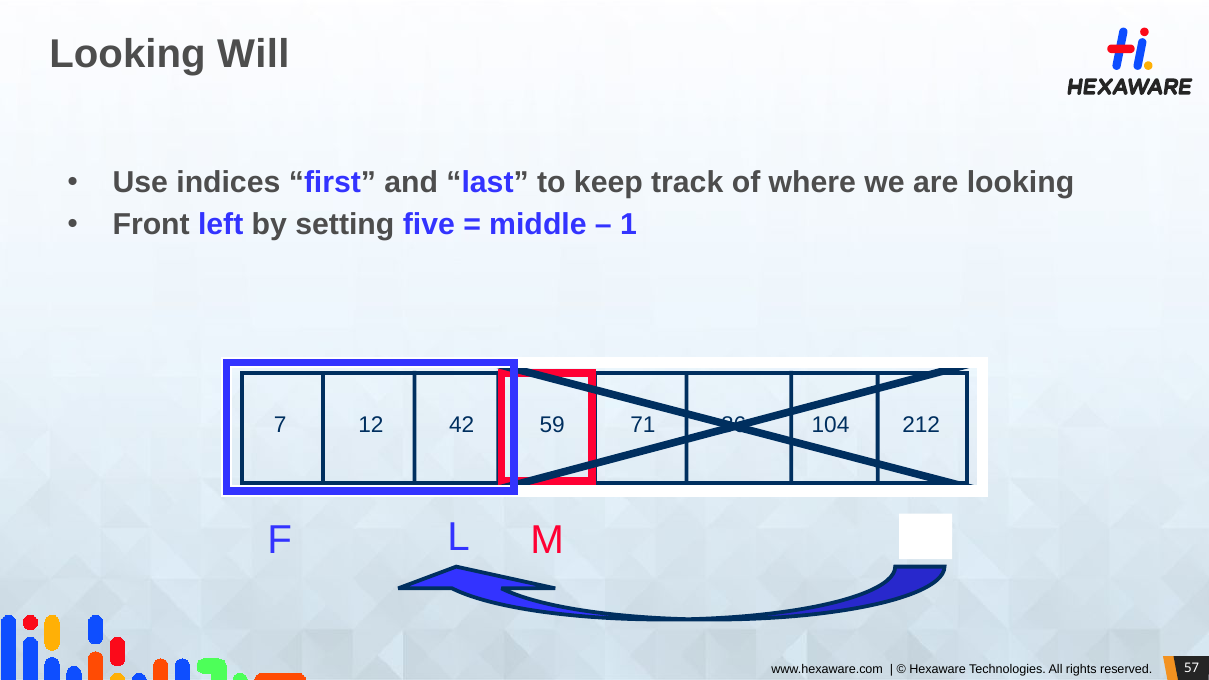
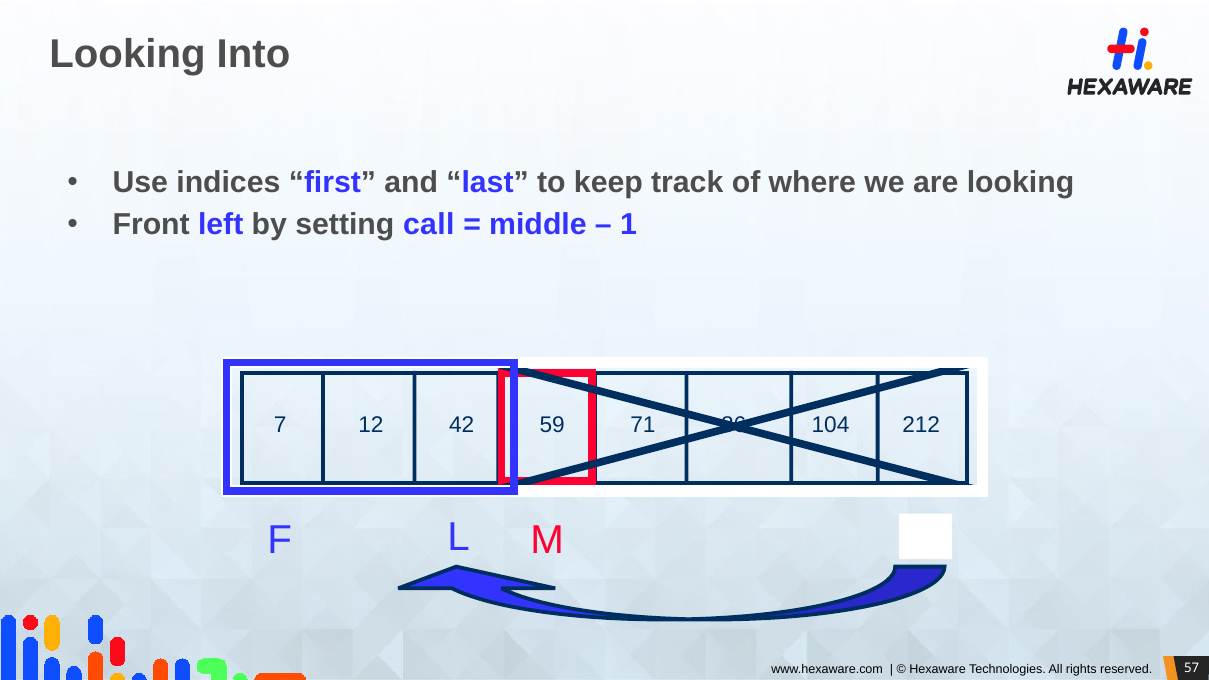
Will: Will -> Into
five: five -> call
